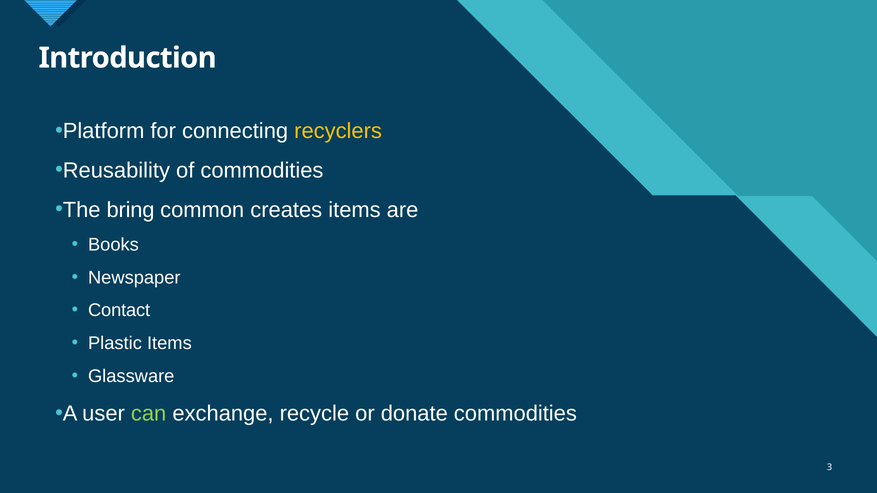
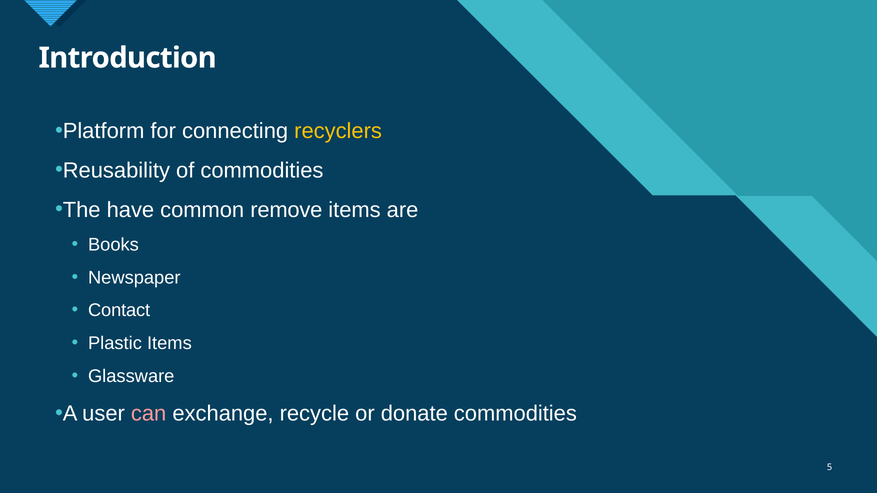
bring: bring -> have
creates: creates -> remove
can colour: light green -> pink
3: 3 -> 5
